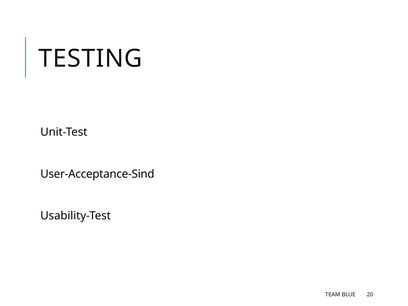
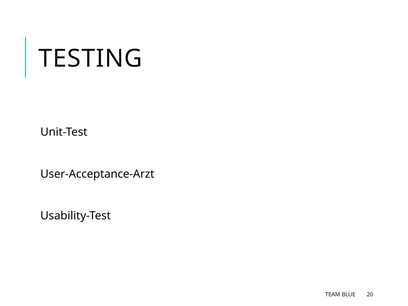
User-Acceptance-Sind: User-Acceptance-Sind -> User-Acceptance-Arzt
